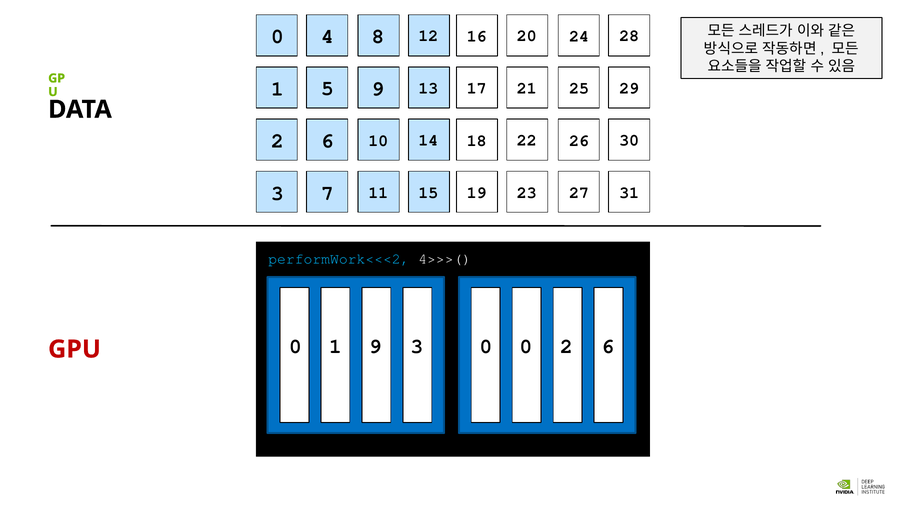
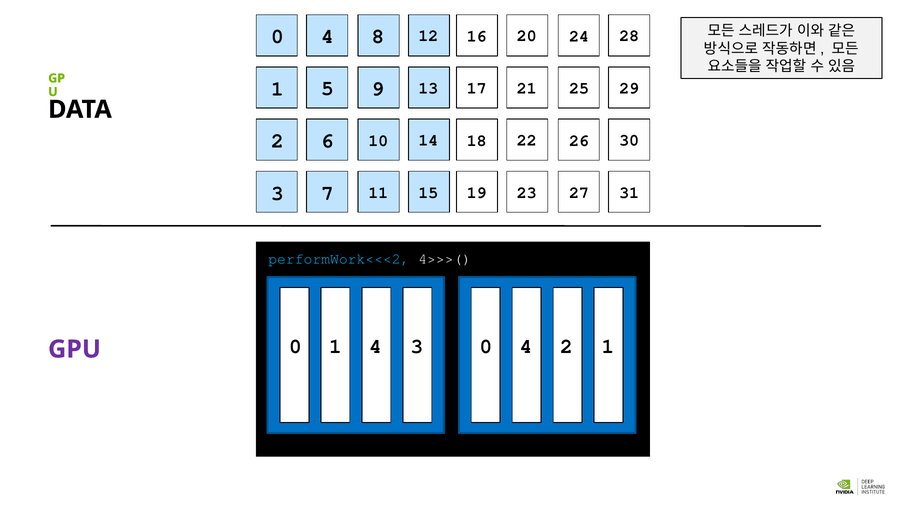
1 9: 9 -> 4
0 0: 0 -> 4
2 6: 6 -> 1
GPU colour: red -> purple
